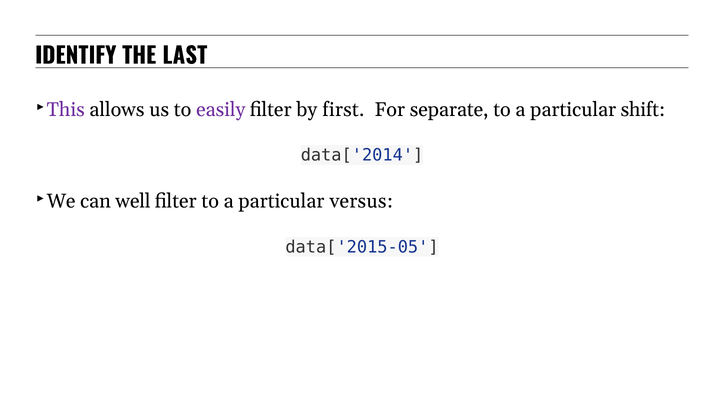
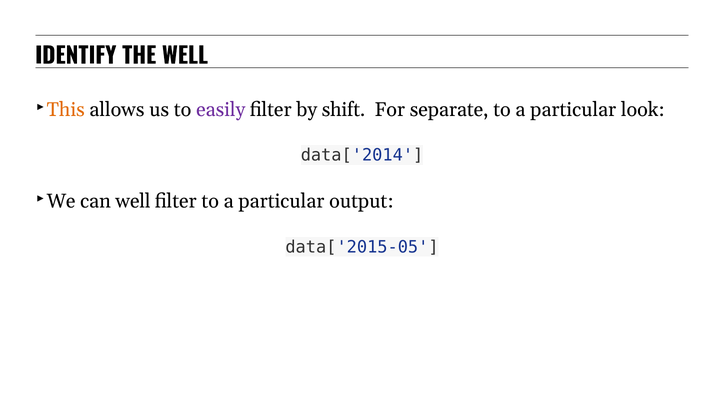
THE LAST: LAST -> WELL
This colour: purple -> orange
first: first -> shift
shift: shift -> look
versus: versus -> output
